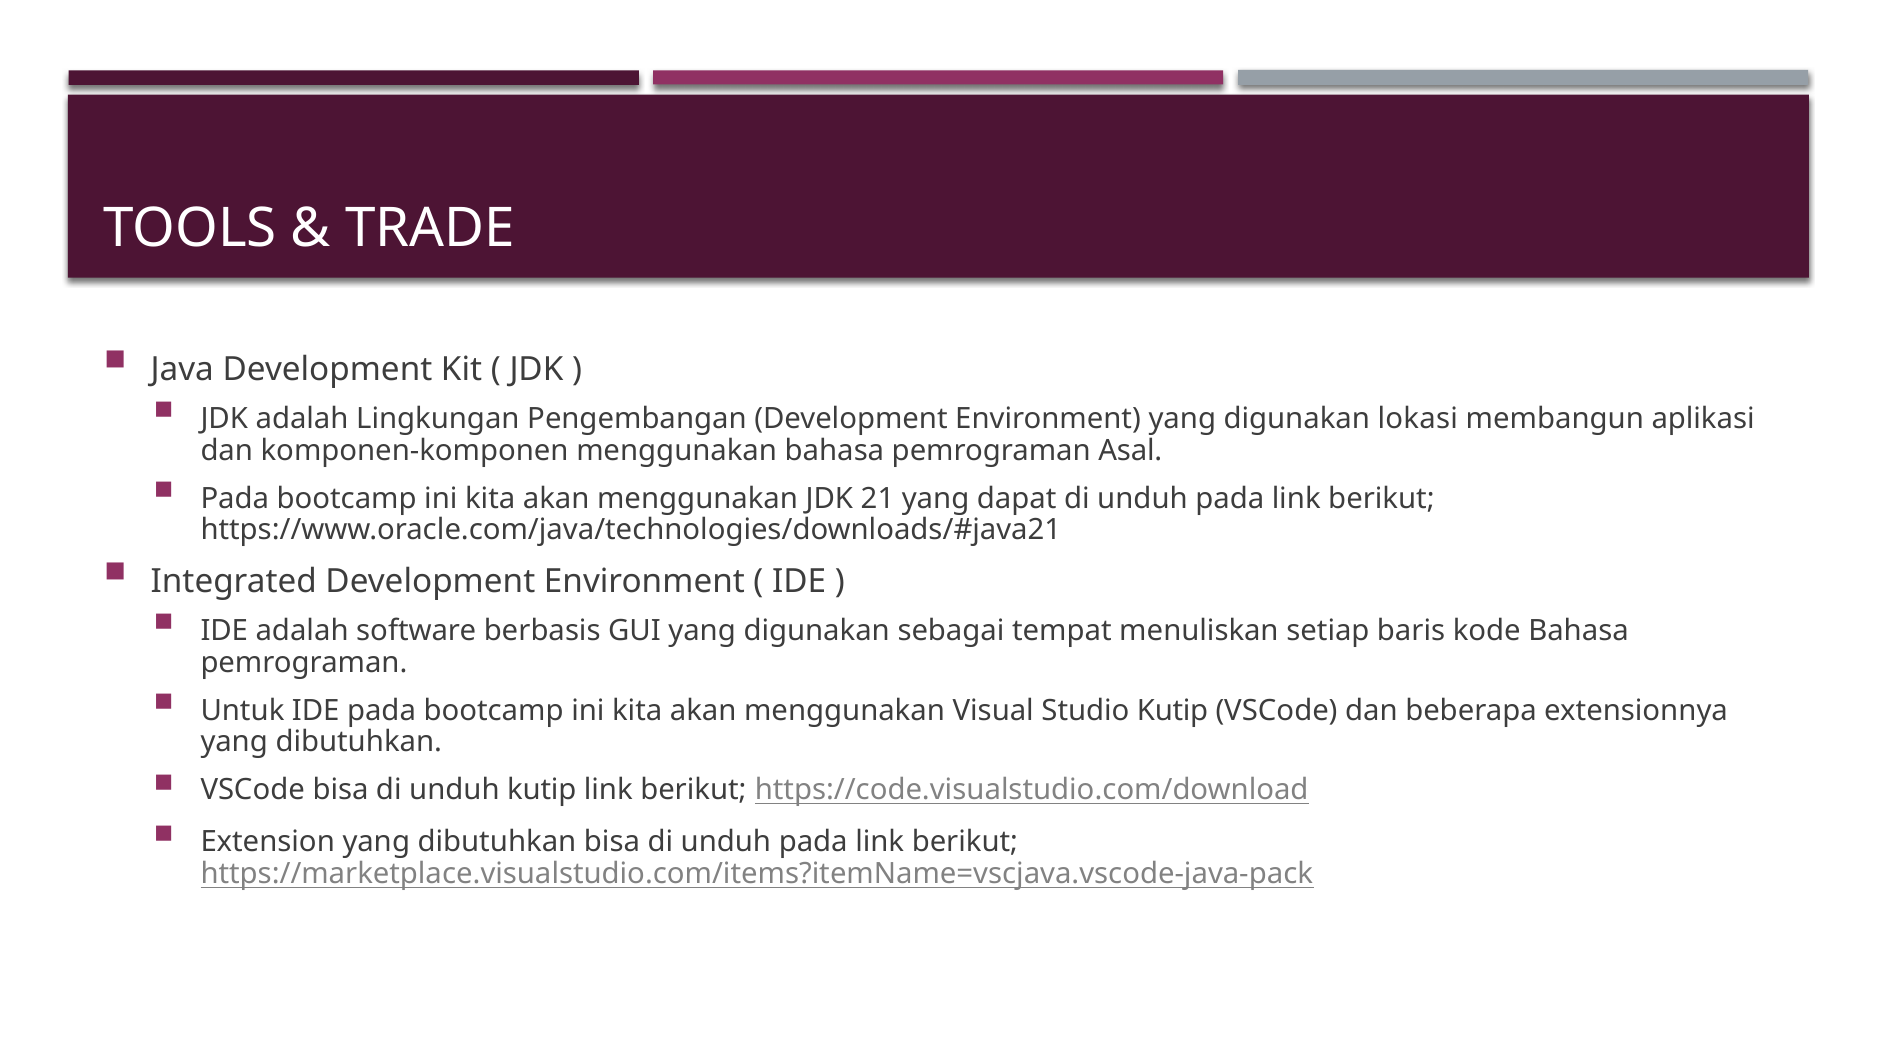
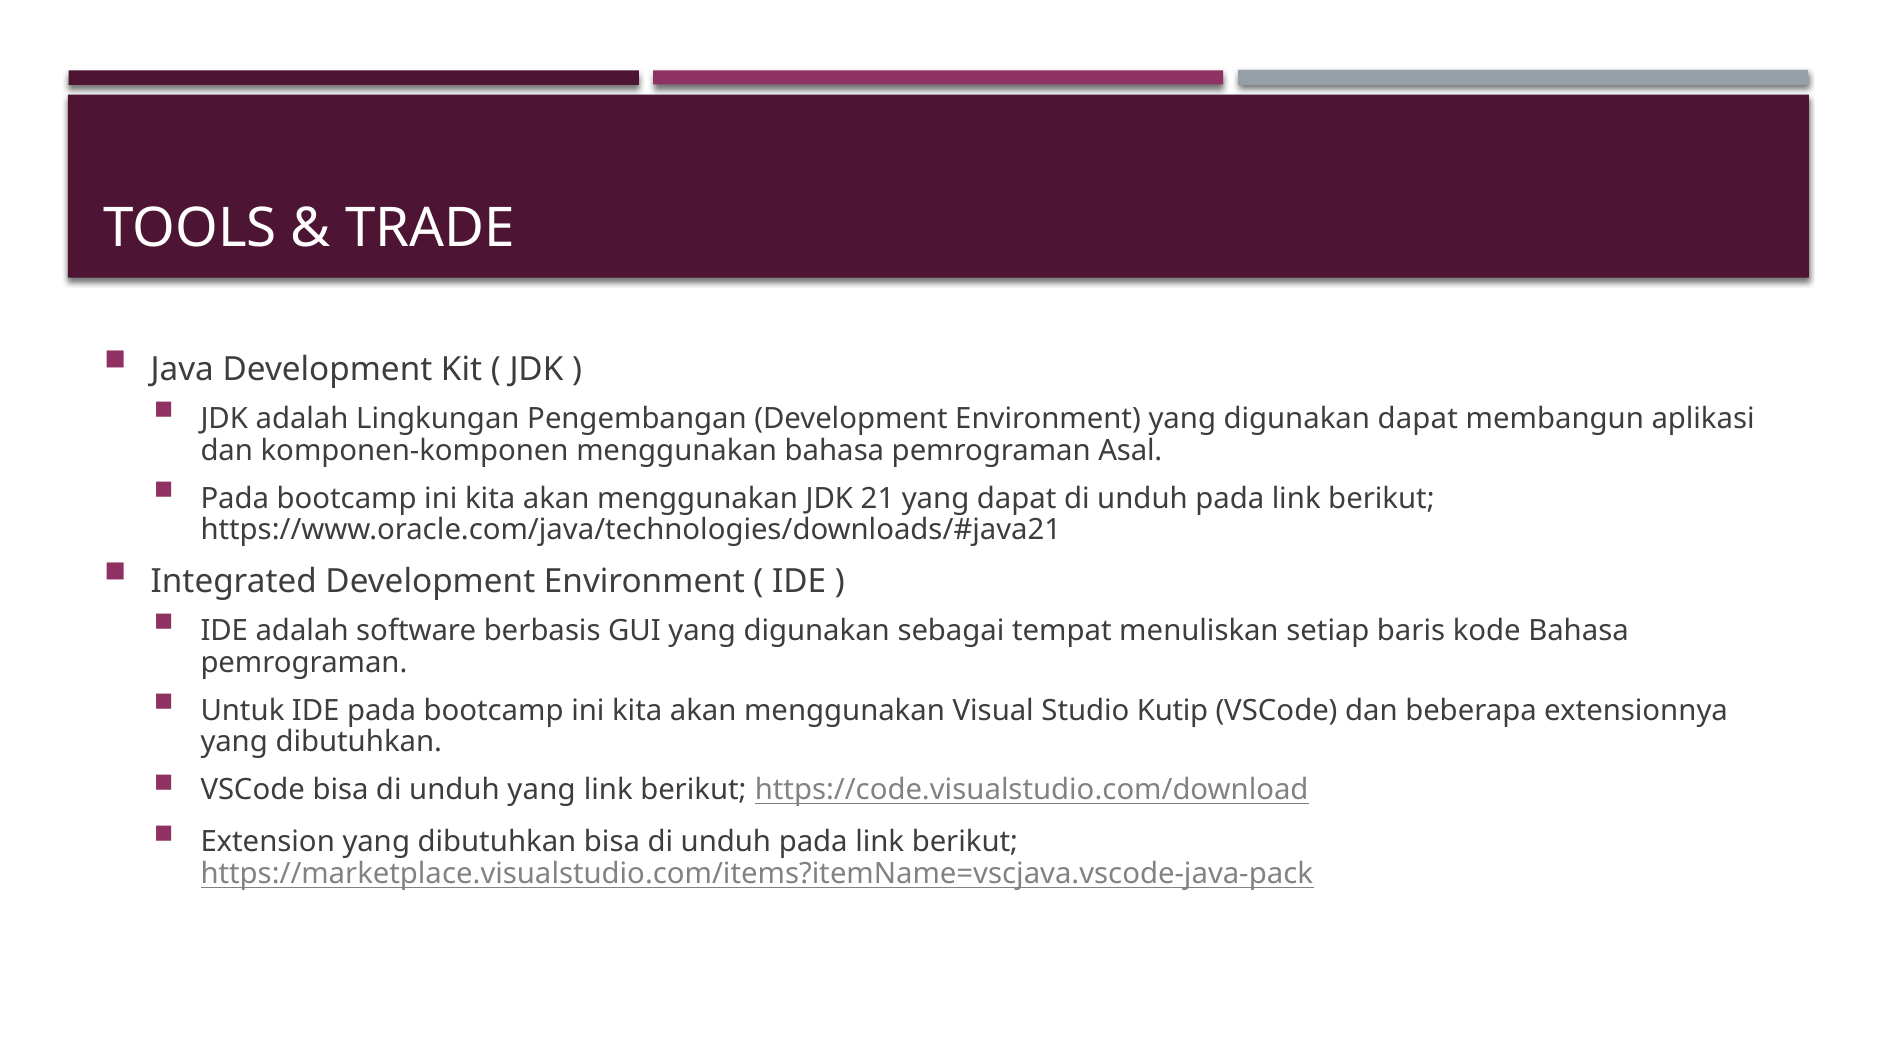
digunakan lokasi: lokasi -> dapat
unduh kutip: kutip -> yang
